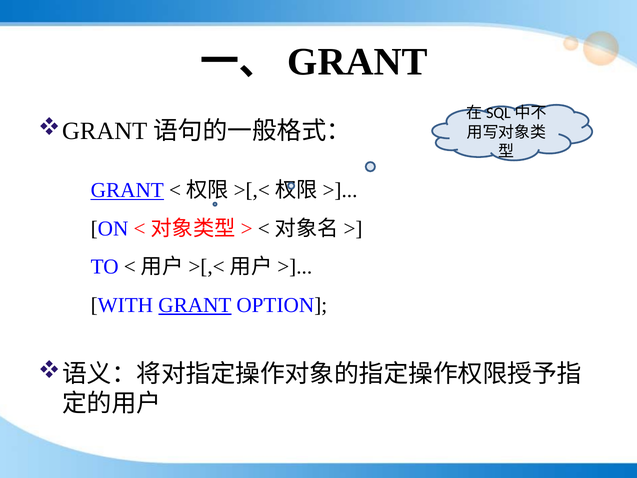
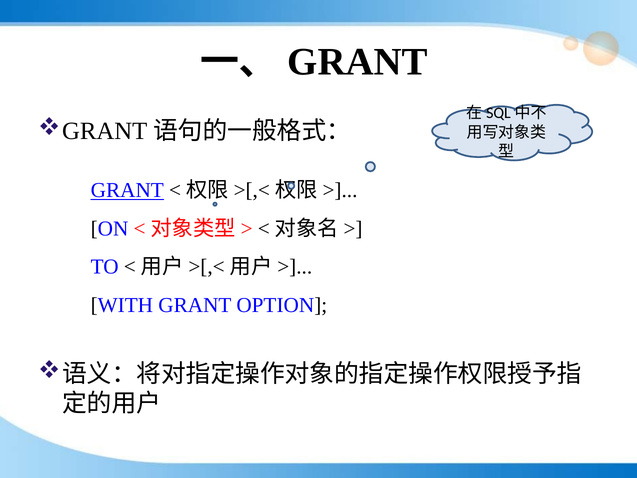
GRANT at (195, 305) underline: present -> none
